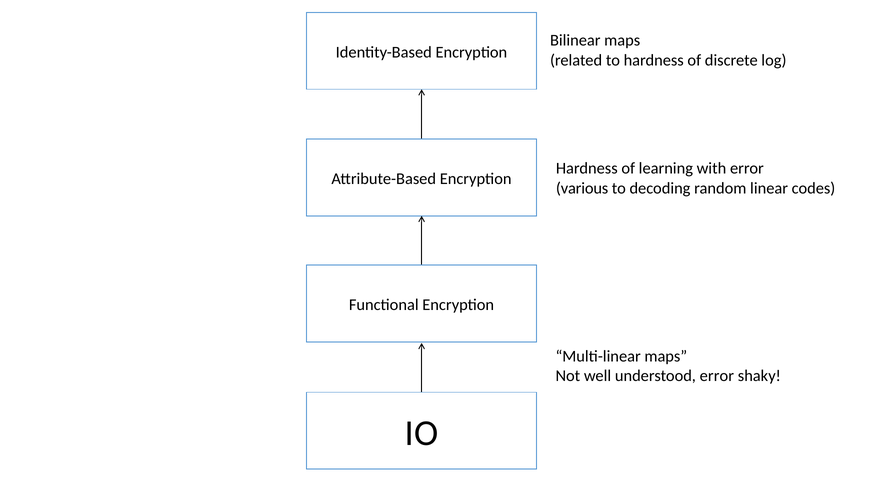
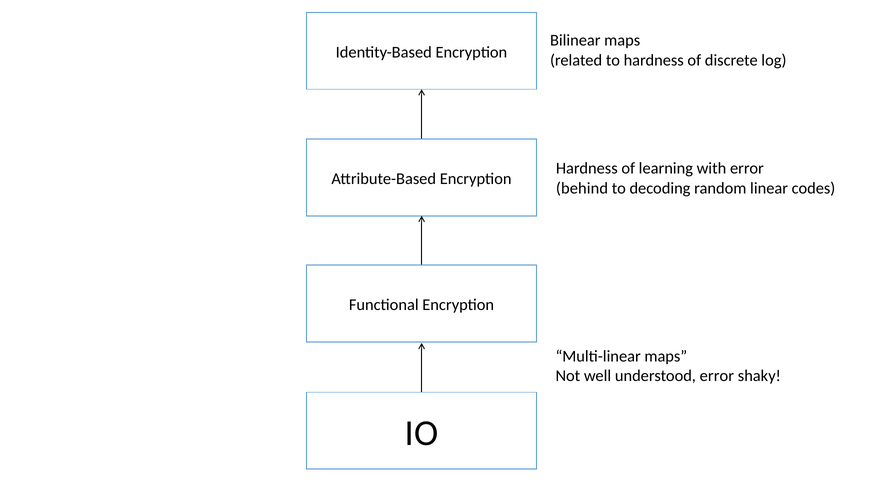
various: various -> behind
